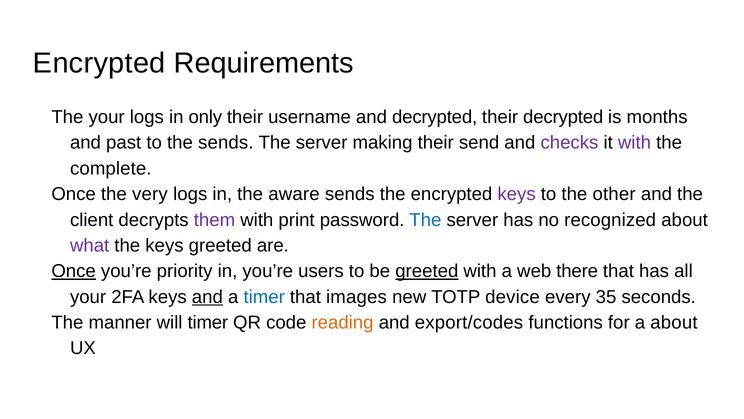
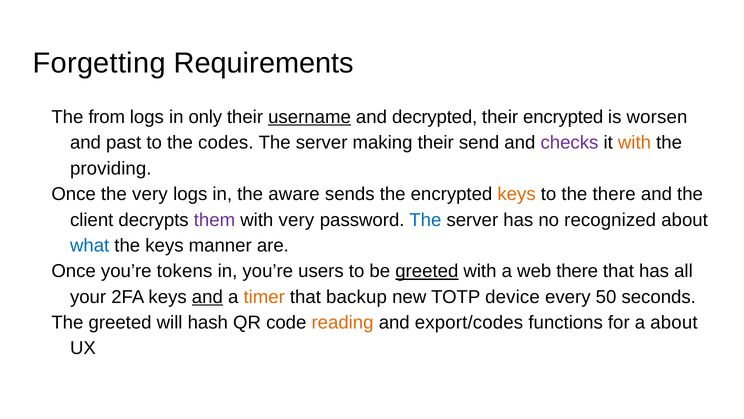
Encrypted at (99, 63): Encrypted -> Forgetting
The your: your -> from
username underline: none -> present
their decrypted: decrypted -> encrypted
months: months -> worsen
the sends: sends -> codes
with at (634, 143) colour: purple -> orange
complete: complete -> providing
keys at (517, 194) colour: purple -> orange
the other: other -> there
with print: print -> very
what colour: purple -> blue
keys greeted: greeted -> manner
Once at (74, 271) underline: present -> none
priority: priority -> tokens
timer at (264, 297) colour: blue -> orange
images: images -> backup
35: 35 -> 50
The manner: manner -> greeted
will timer: timer -> hash
